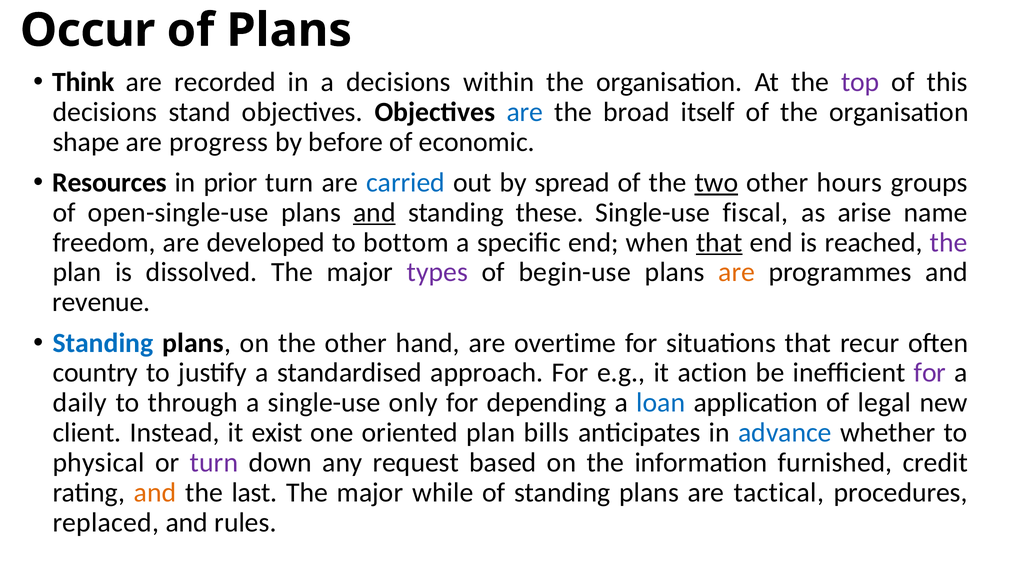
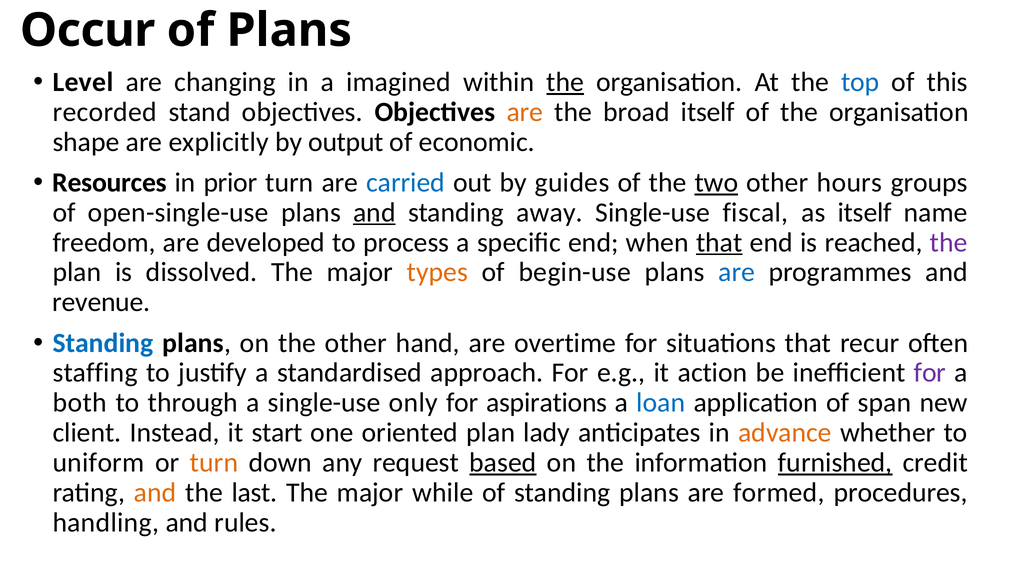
Think: Think -> Level
recorded: recorded -> changing
a decisions: decisions -> imagined
the at (565, 82) underline: none -> present
top colour: purple -> blue
decisions at (105, 112): decisions -> recorded
are at (525, 112) colour: blue -> orange
progress: progress -> explicitly
before: before -> output
spread: spread -> guides
these: these -> away
as arise: arise -> itself
bottom: bottom -> process
types colour: purple -> orange
are at (737, 273) colour: orange -> blue
country: country -> staffing
daily: daily -> both
depending: depending -> aspirations
legal: legal -> span
exist: exist -> start
bills: bills -> lady
advance colour: blue -> orange
physical: physical -> uniform
turn at (214, 463) colour: purple -> orange
based underline: none -> present
furnished underline: none -> present
tactical: tactical -> formed
replaced: replaced -> handling
